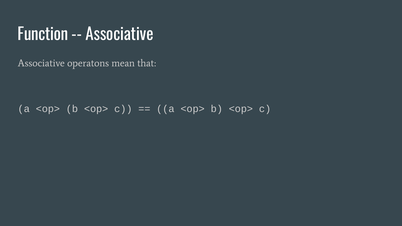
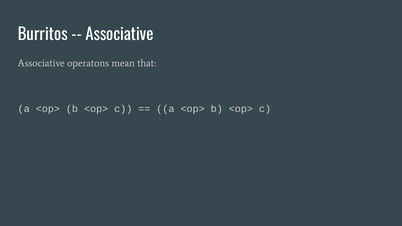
Function: Function -> Burritos
